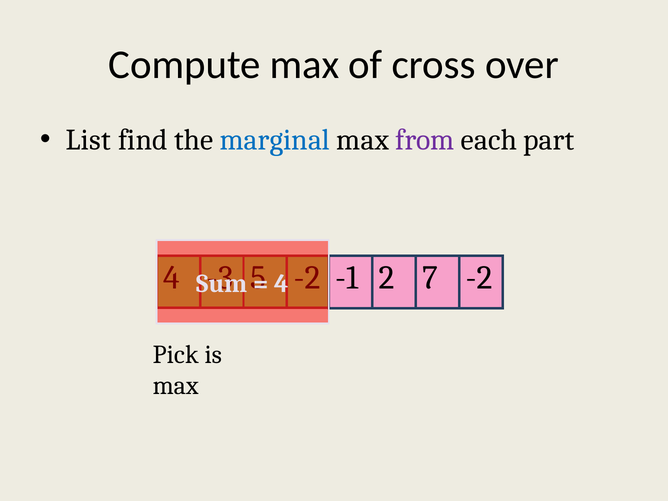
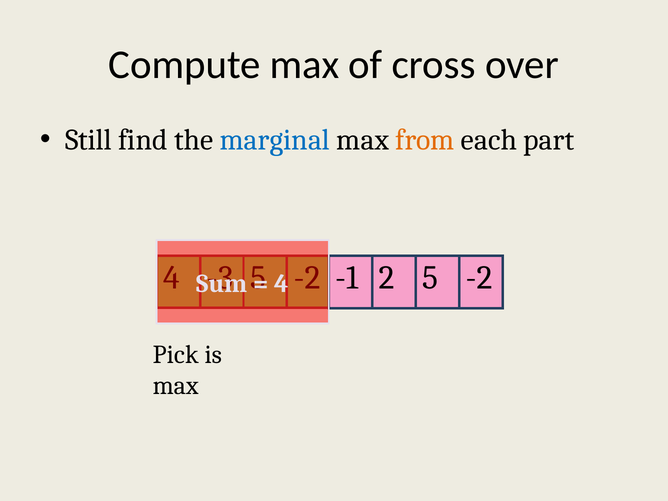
List: List -> Still
from colour: purple -> orange
2 7: 7 -> 5
